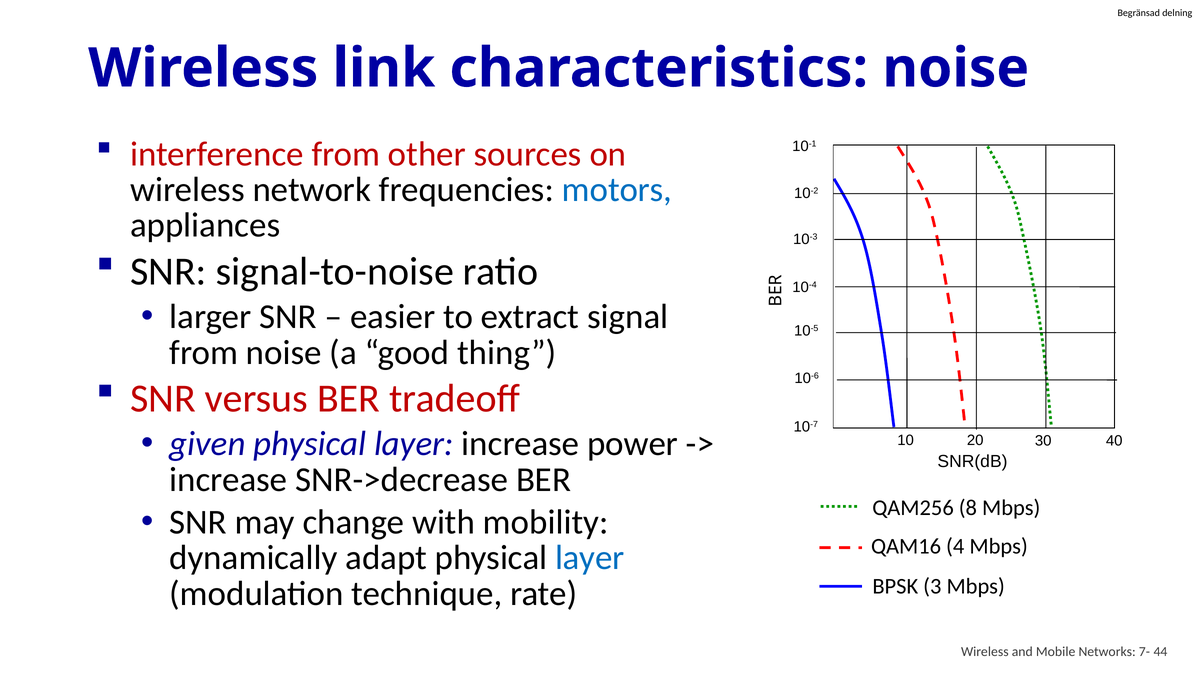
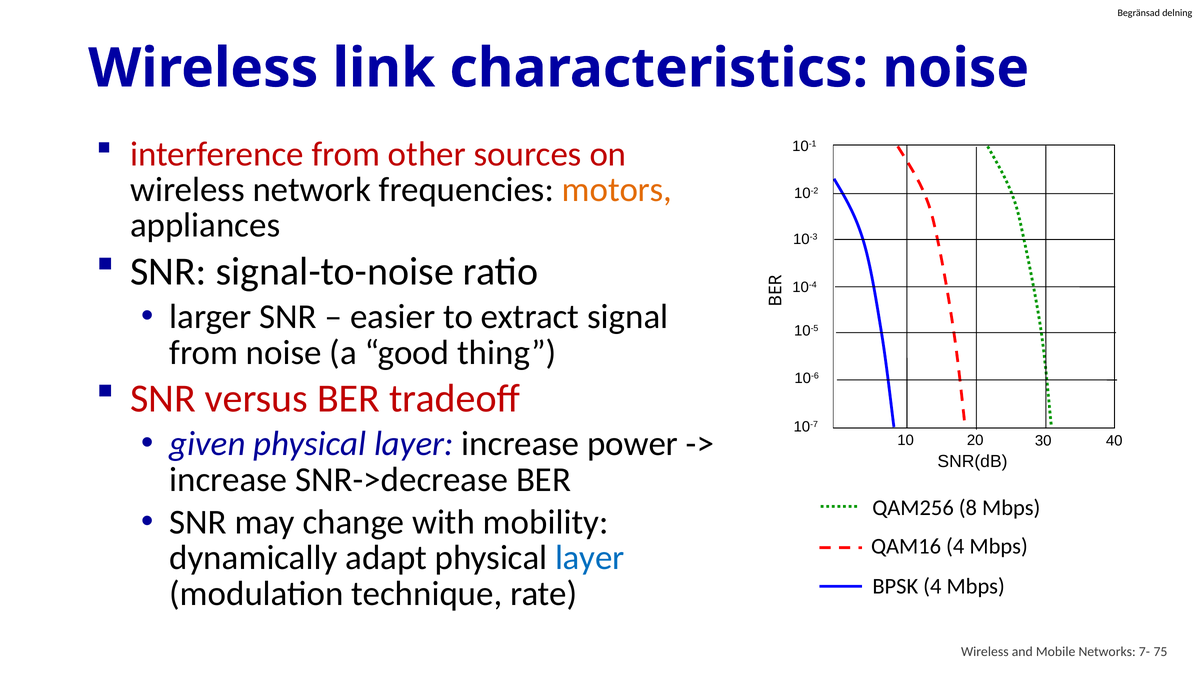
motors colour: blue -> orange
BPSK 3: 3 -> 4
44: 44 -> 75
